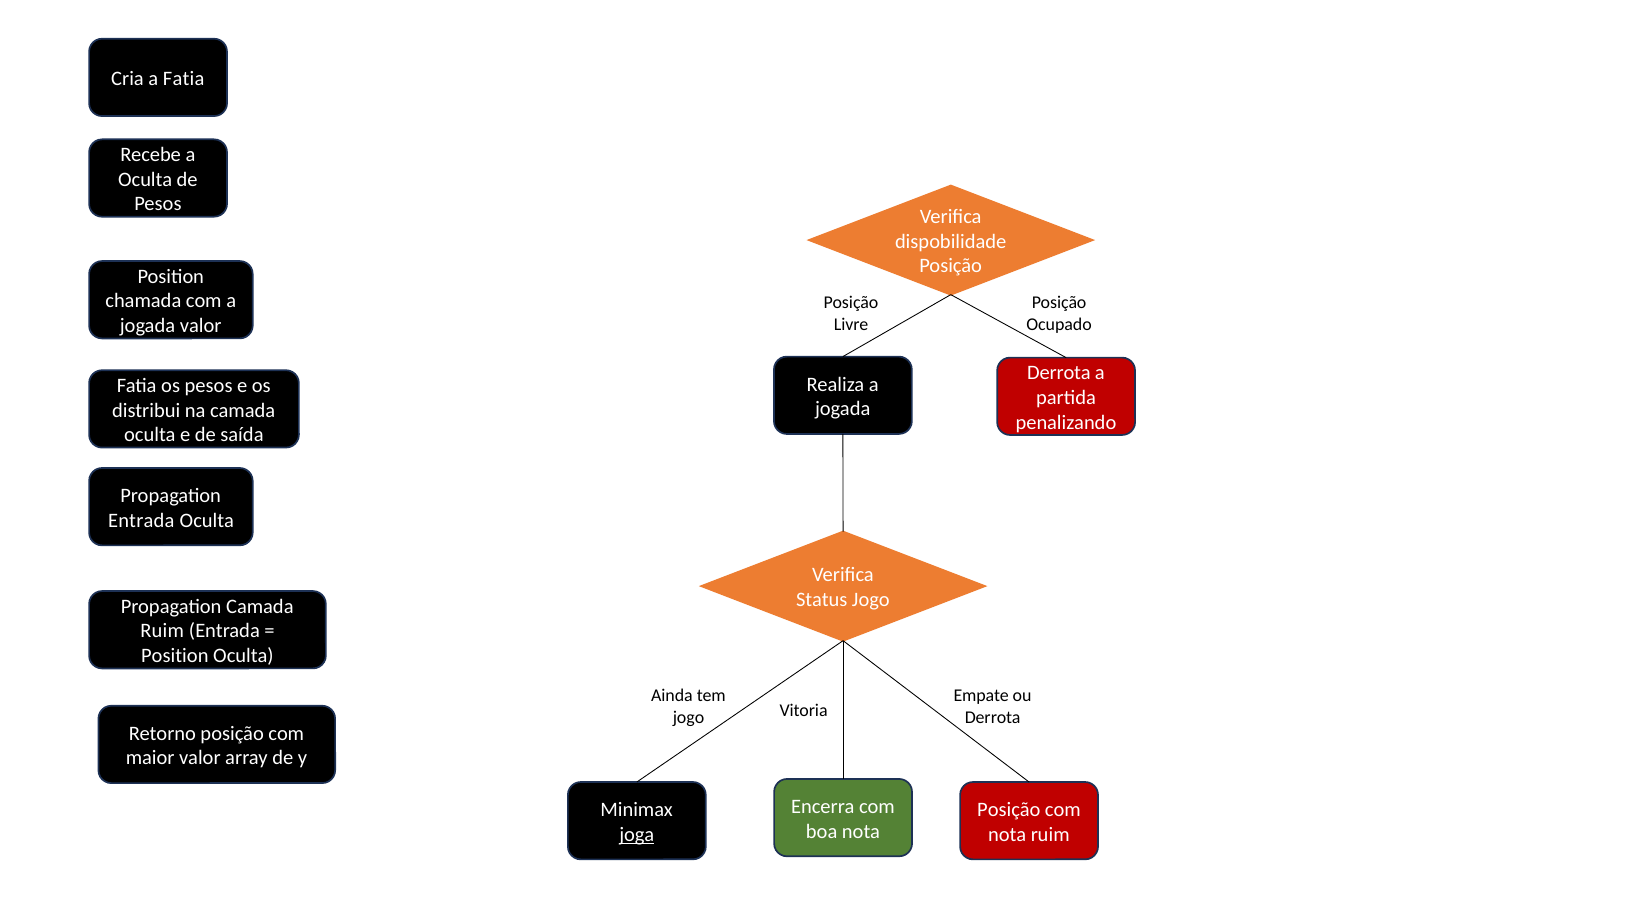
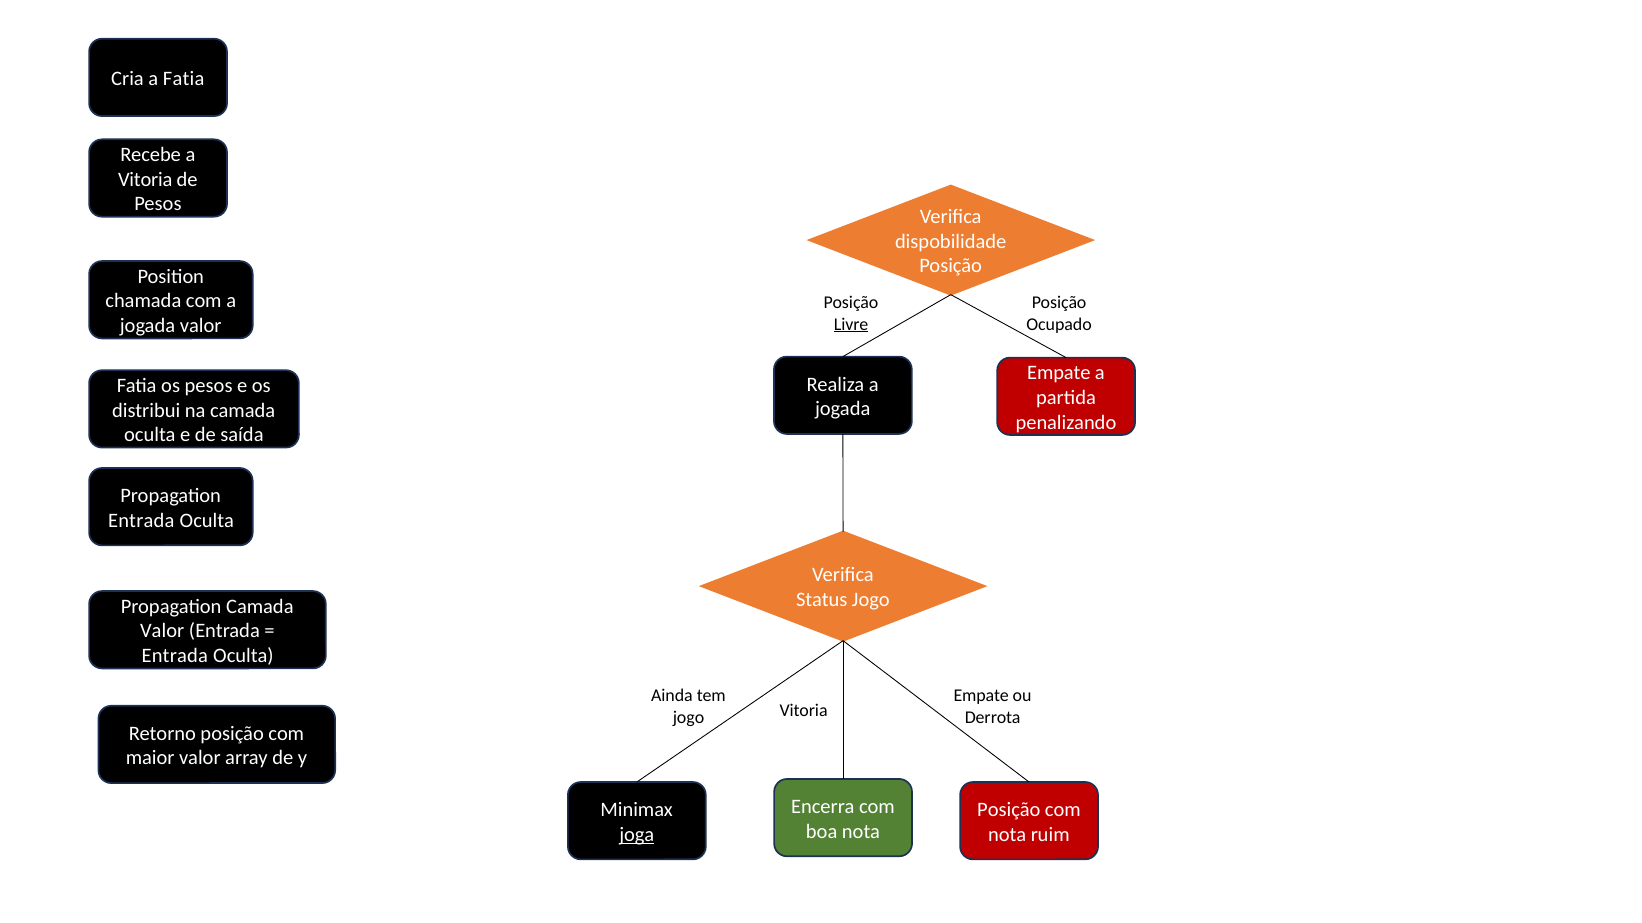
Oculta at (145, 180): Oculta -> Vitoria
Livre underline: none -> present
Derrota at (1059, 373): Derrota -> Empate
Ruim at (162, 632): Ruim -> Valor
Position at (175, 656): Position -> Entrada
